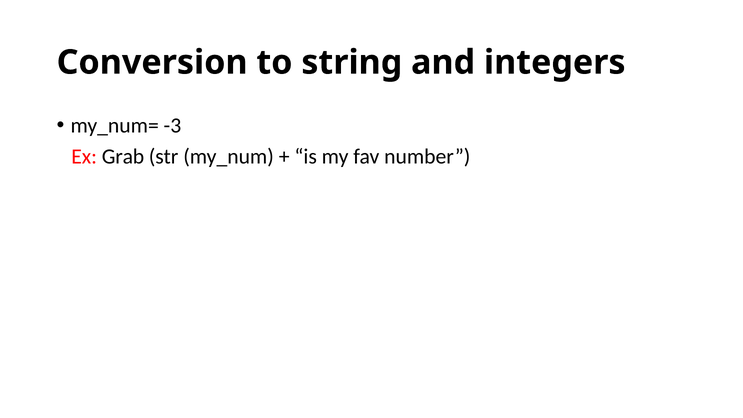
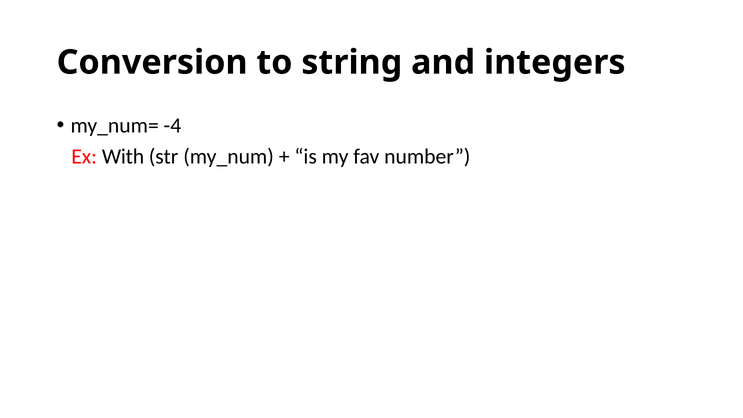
-3: -3 -> -4
Grab: Grab -> With
